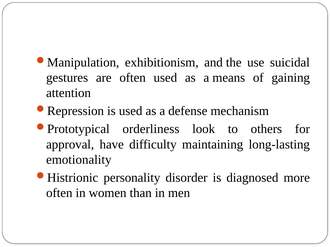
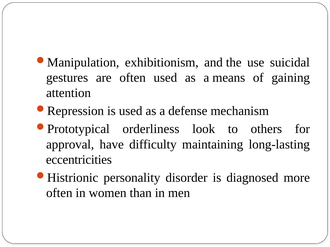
emotionality: emotionality -> eccentricities
